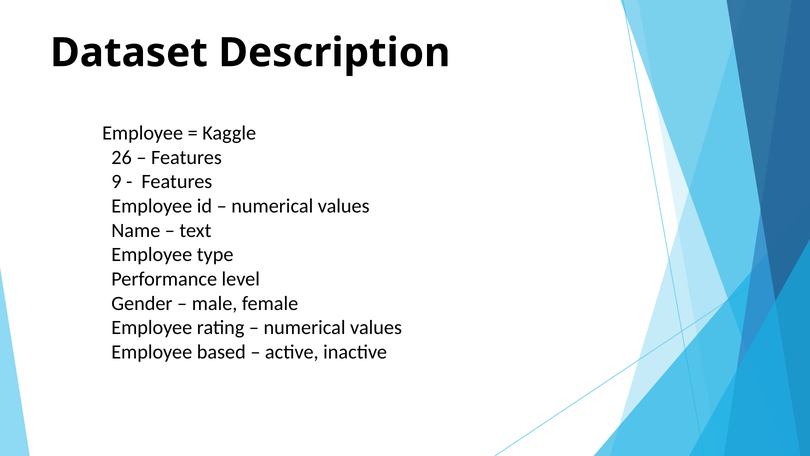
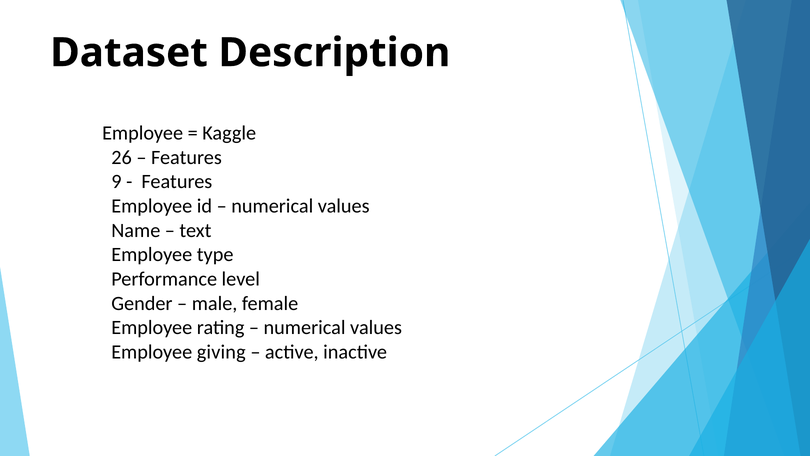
based: based -> giving
